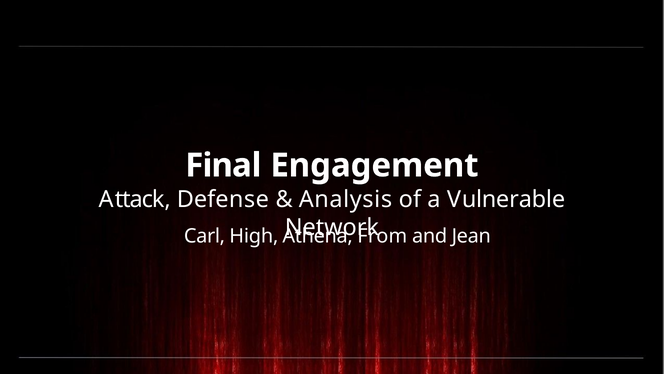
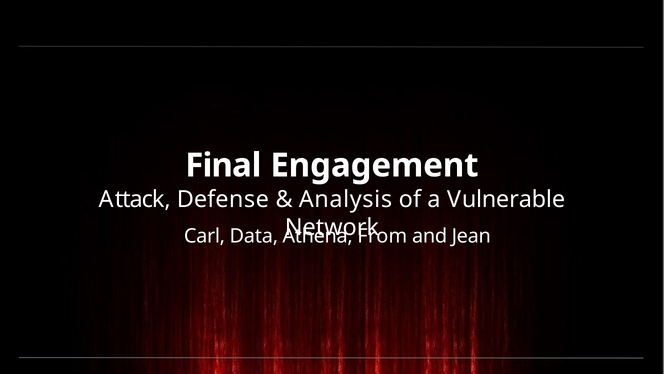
High: High -> Data
